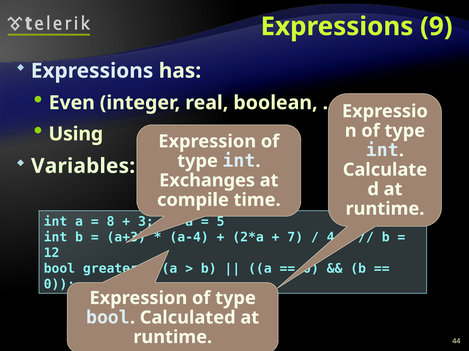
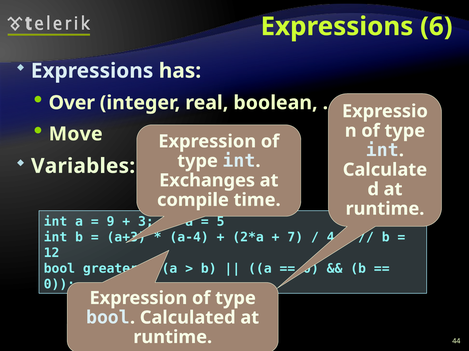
9: 9 -> 6
Even: Even -> Over
Using: Using -> Move
8: 8 -> 9
